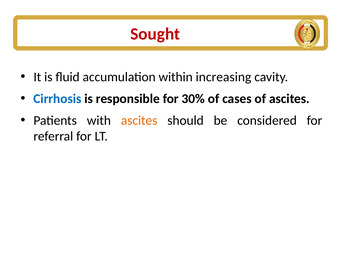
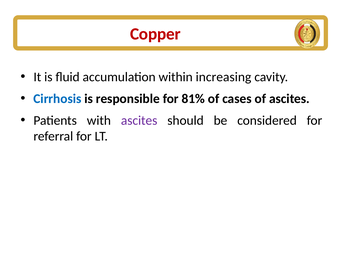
Sought: Sought -> Copper
30%: 30% -> 81%
ascites at (139, 120) colour: orange -> purple
